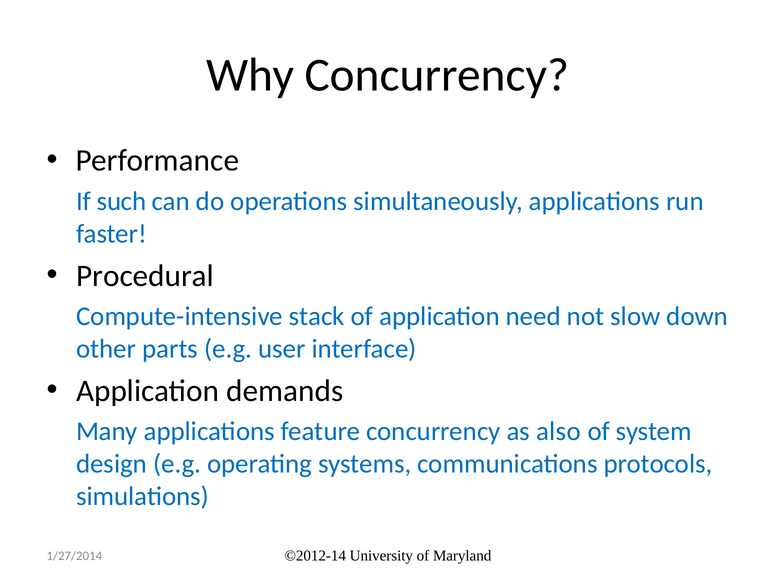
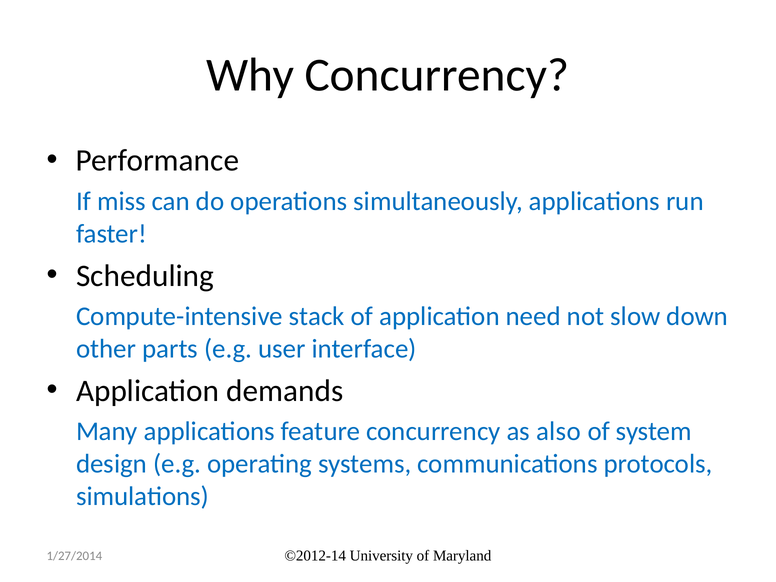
such: such -> miss
Procedural: Procedural -> Scheduling
